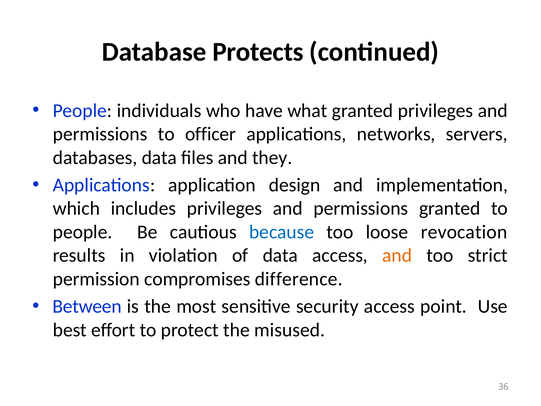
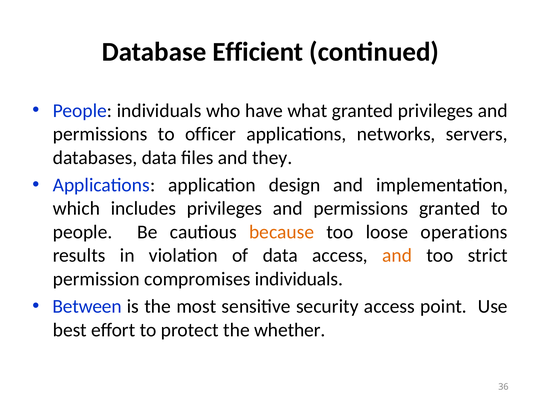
Protects: Protects -> Efficient
because colour: blue -> orange
revocation: revocation -> operations
compromises difference: difference -> individuals
misused: misused -> whether
